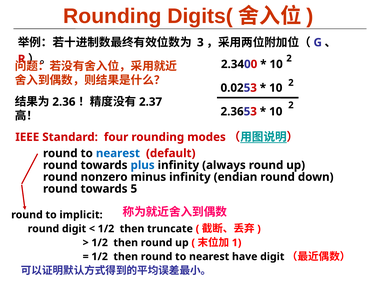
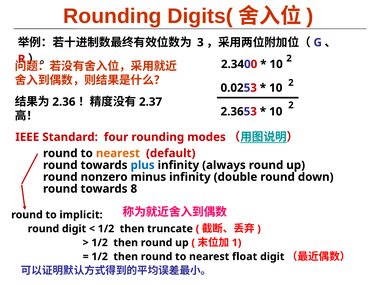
nearest at (118, 153) colour: blue -> orange
endian: endian -> double
5: 5 -> 8
have: have -> float
